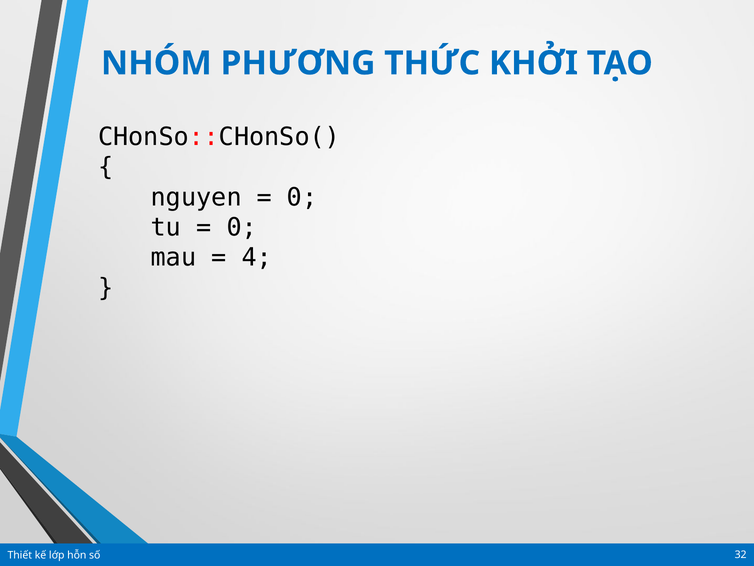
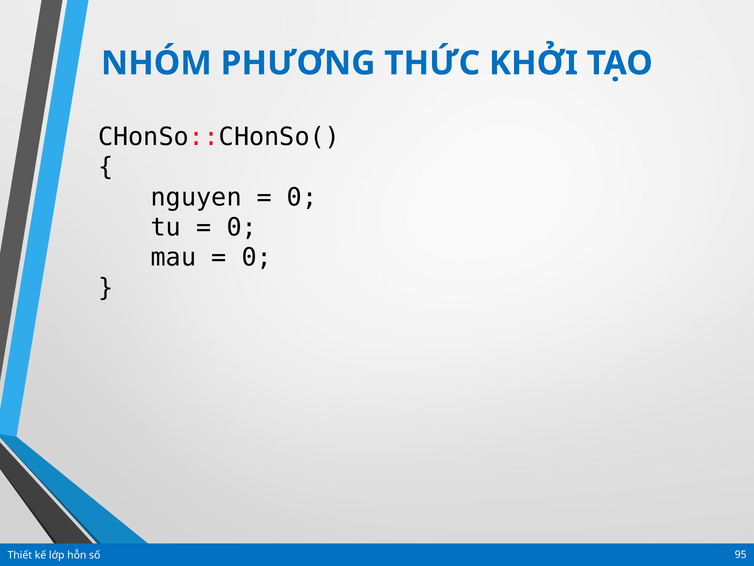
4 at (257, 257): 4 -> 0
32: 32 -> 95
